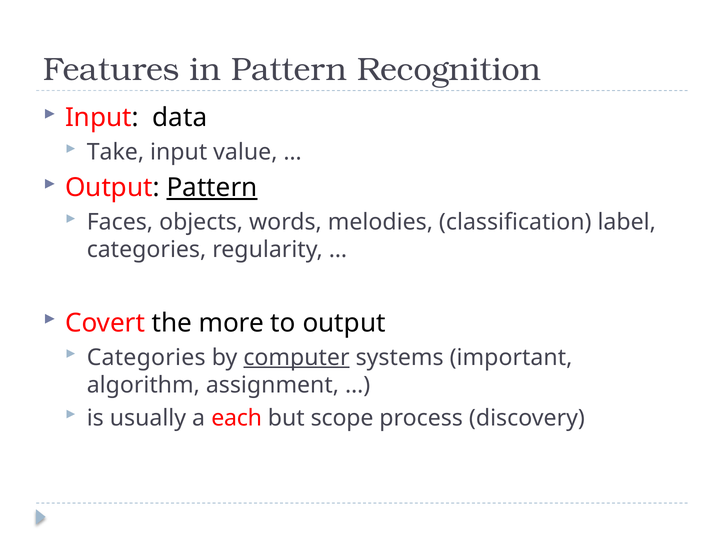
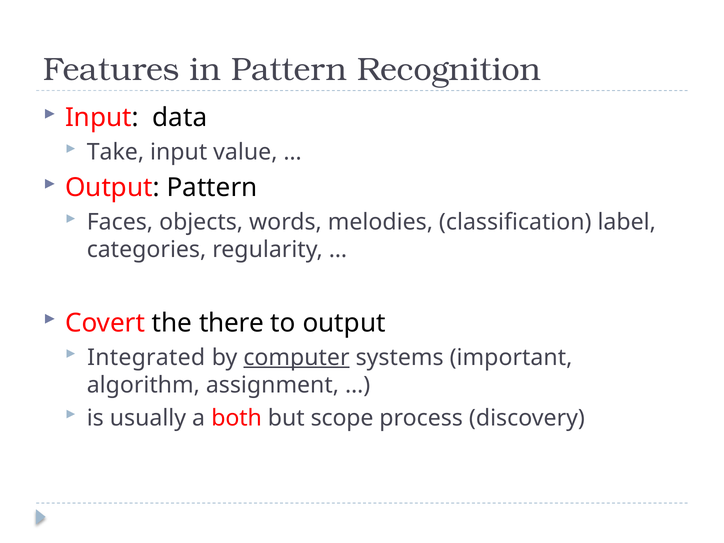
Pattern at (212, 188) underline: present -> none
more: more -> there
Categories at (146, 357): Categories -> Integrated
each: each -> both
